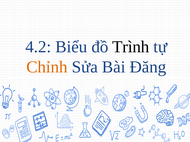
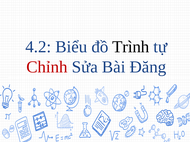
Chỉnh colour: orange -> red
